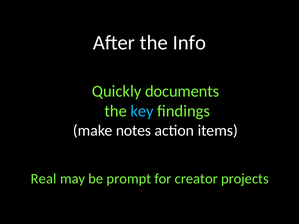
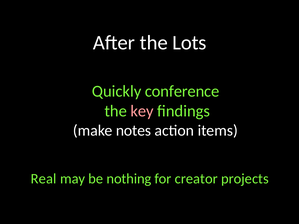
Info: Info -> Lots
documents: documents -> conference
key colour: light blue -> pink
prompt: prompt -> nothing
